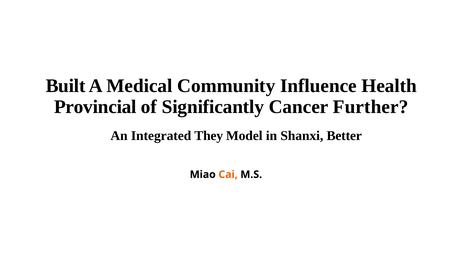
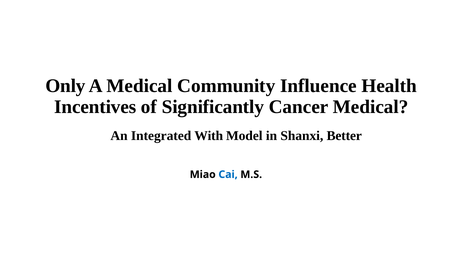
Built: Built -> Only
Provincial: Provincial -> Incentives
Cancer Further: Further -> Medical
They: They -> With
Cai colour: orange -> blue
